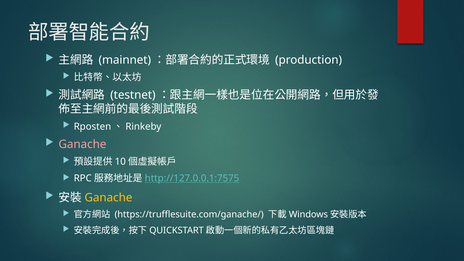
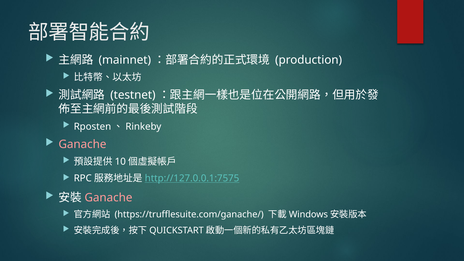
Ganache at (108, 198) colour: yellow -> pink
